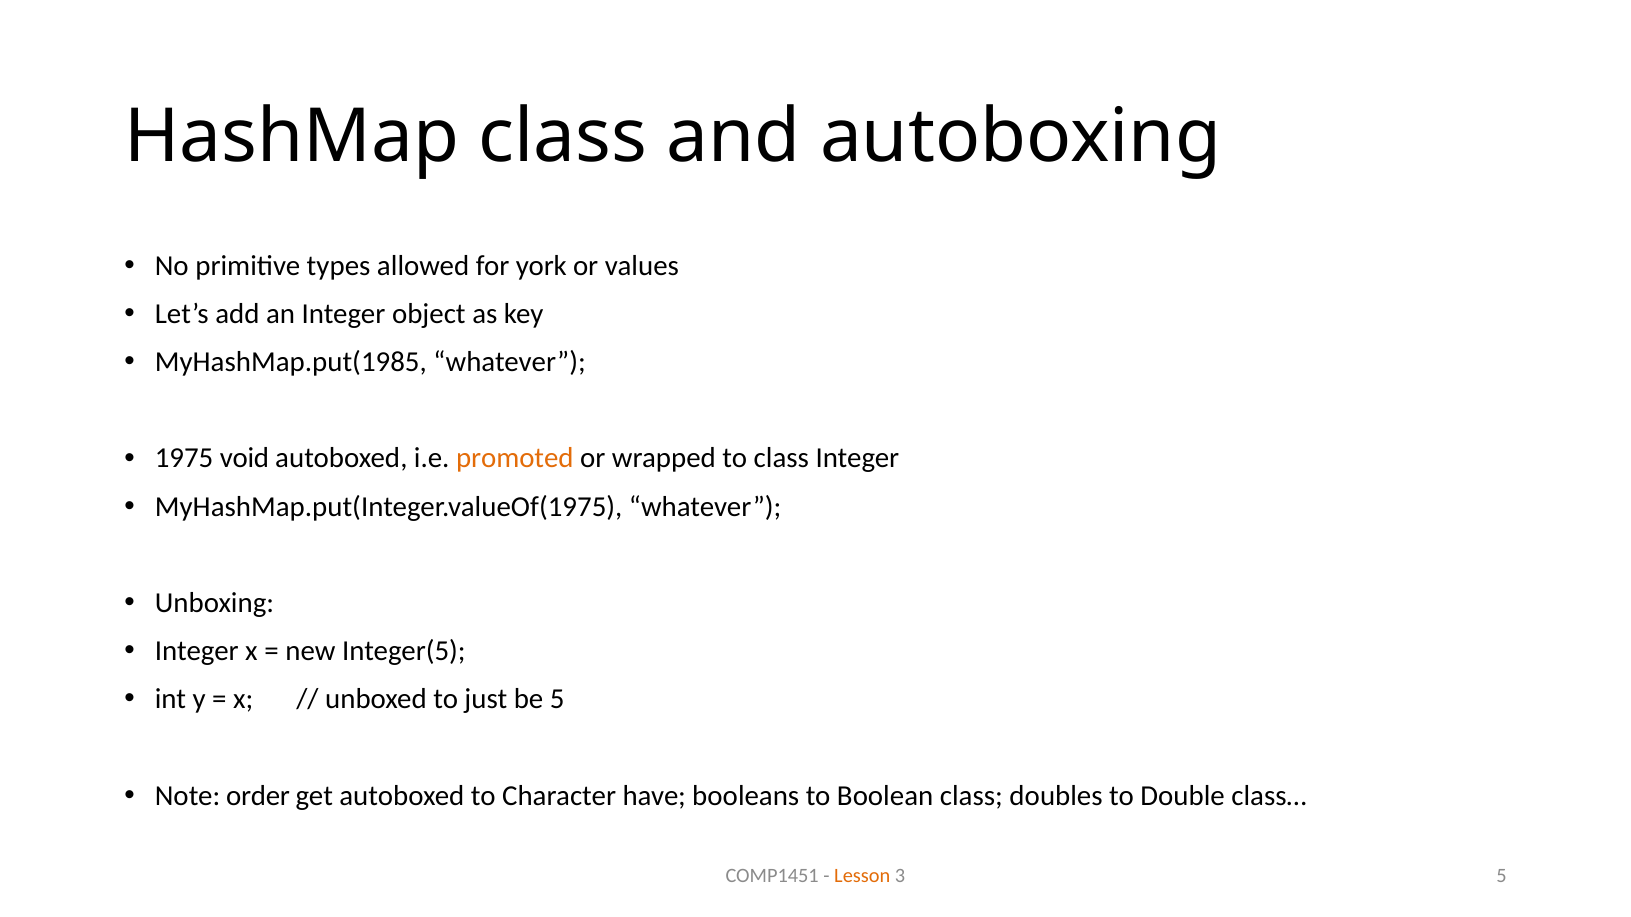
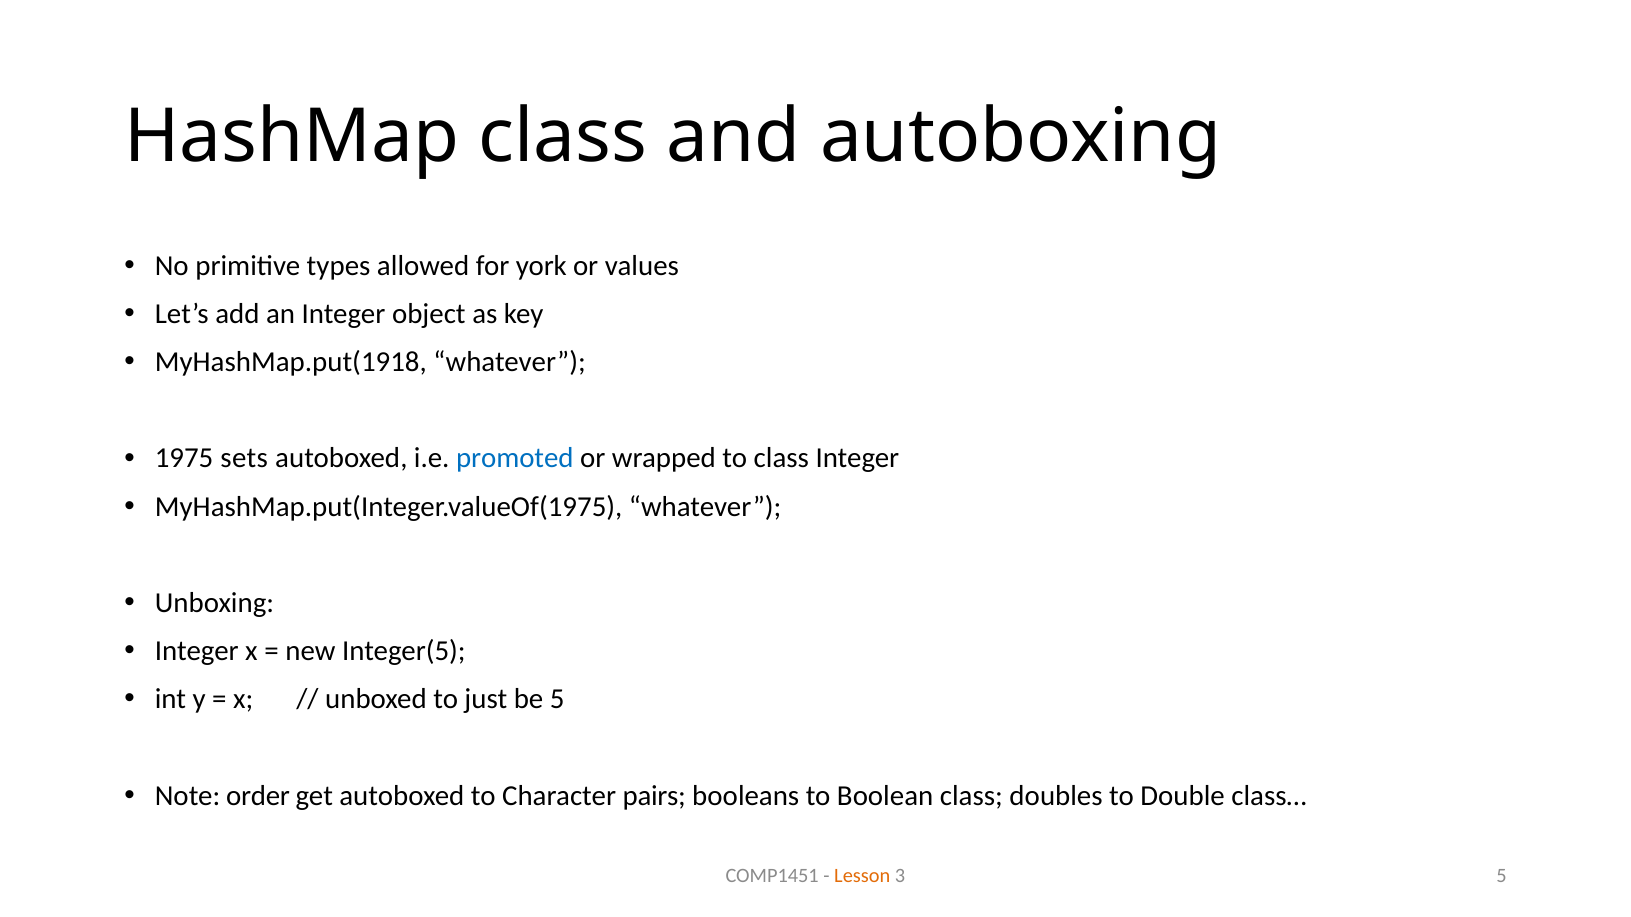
MyHashMap.put(1985: MyHashMap.put(1985 -> MyHashMap.put(1918
void: void -> sets
promoted colour: orange -> blue
have: have -> pairs
